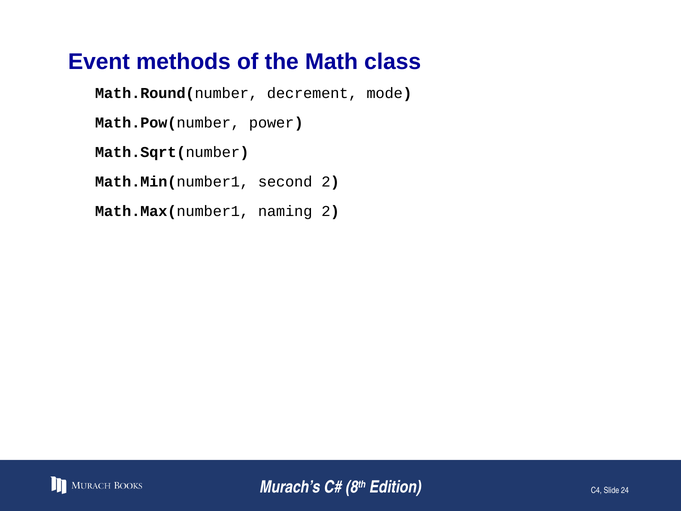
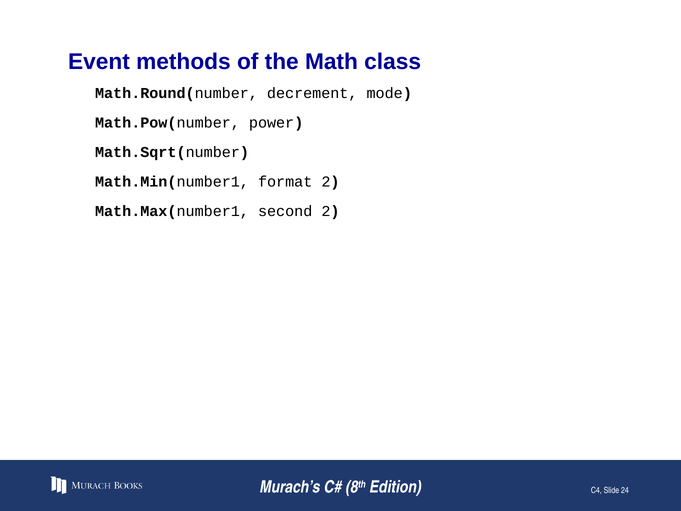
second: second -> format
naming: naming -> second
